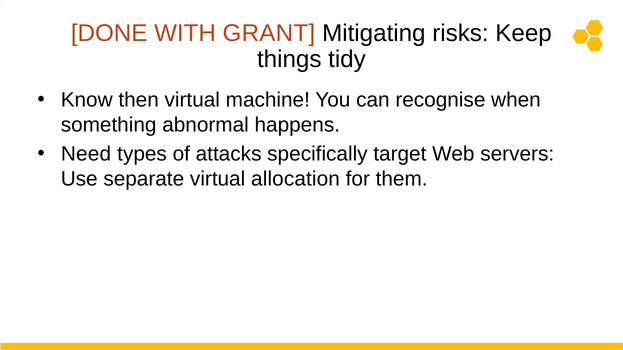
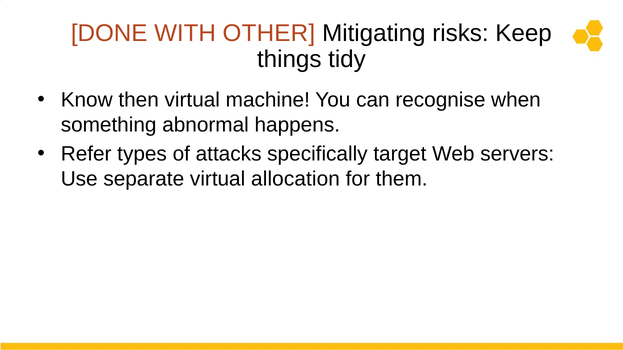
GRANT: GRANT -> OTHER
Need: Need -> Refer
